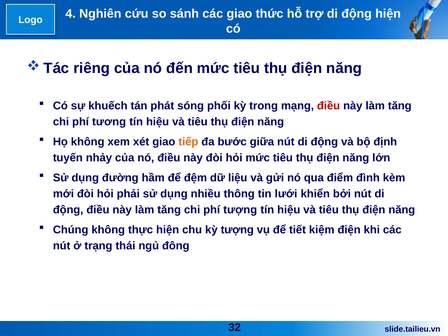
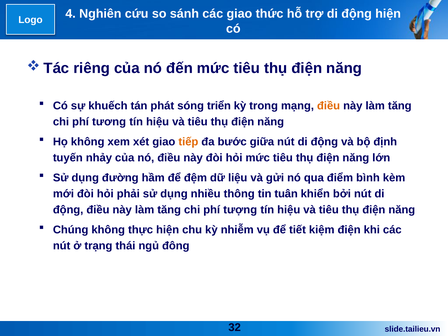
phối: phối -> triển
điều at (329, 106) colour: red -> orange
đình: đình -> bình
lưới: lưới -> tuân
kỳ tượng: tượng -> nhiễm
